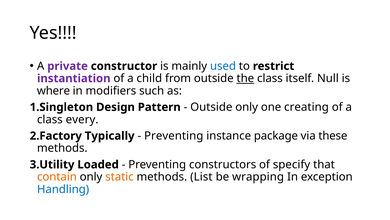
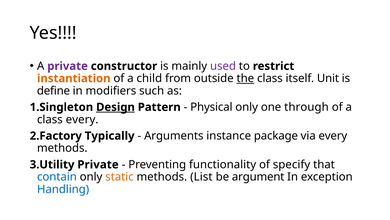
used colour: blue -> purple
instantiation colour: purple -> orange
Null: Null -> Unit
where: where -> define
Design underline: none -> present
Outside at (211, 107): Outside -> Physical
creating: creating -> through
Preventing at (174, 136): Preventing -> Arguments
via these: these -> every
Loaded at (98, 164): Loaded -> Private
constructors: constructors -> functionality
contain colour: orange -> blue
wrapping: wrapping -> argument
